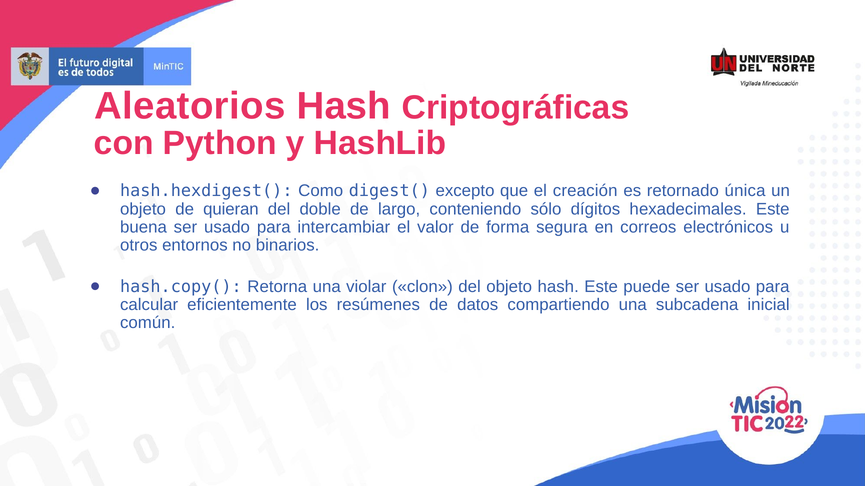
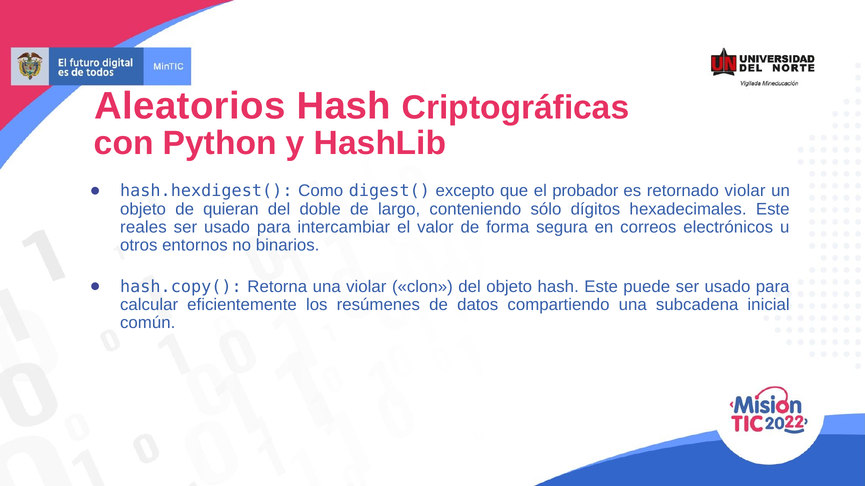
creación: creación -> probador
retornado única: única -> violar
buena: buena -> reales
